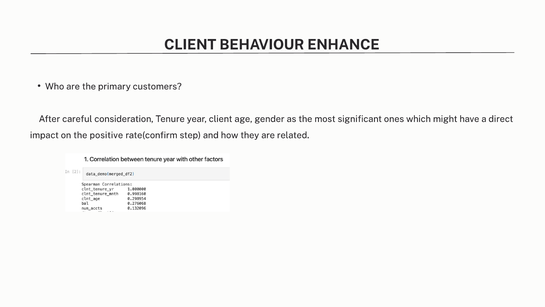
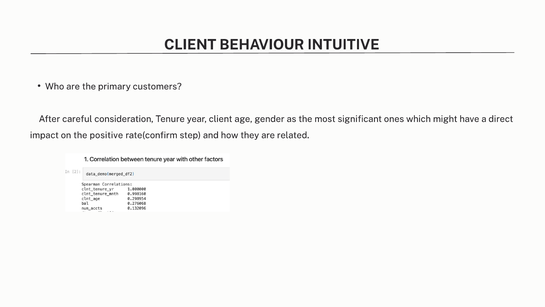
ENHANCE: ENHANCE -> INTUITIVE
